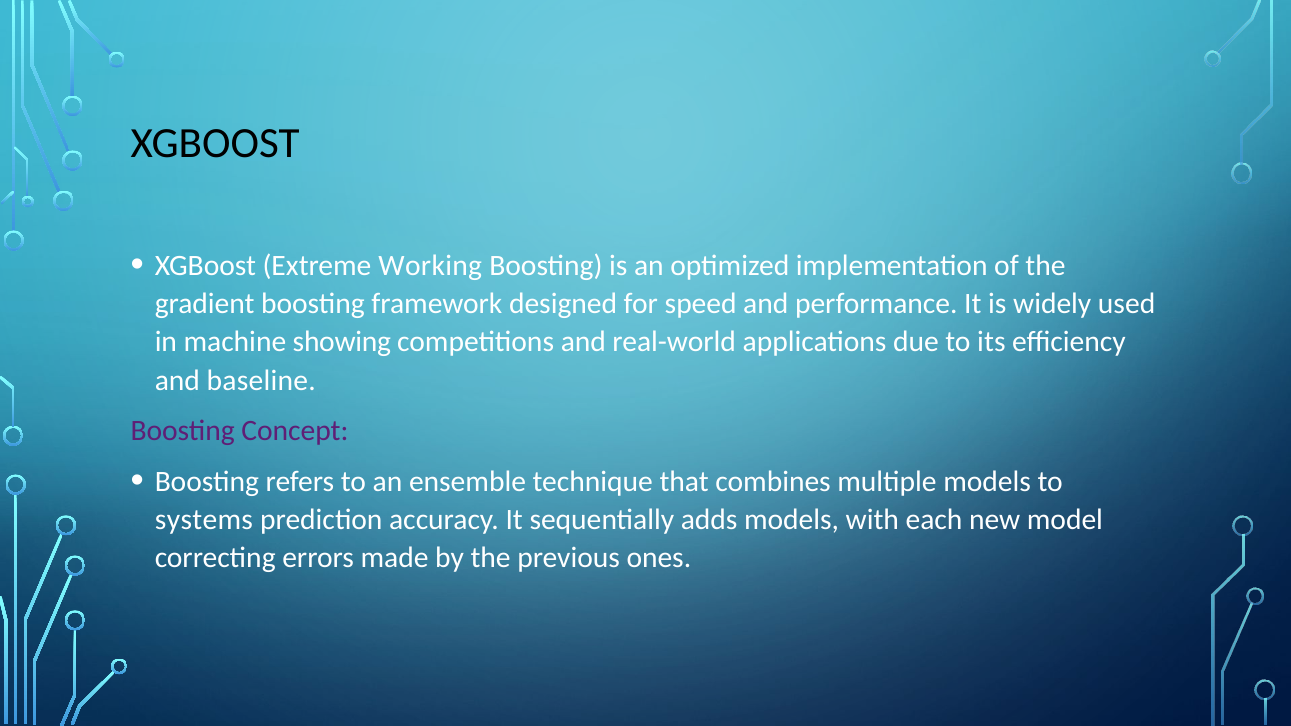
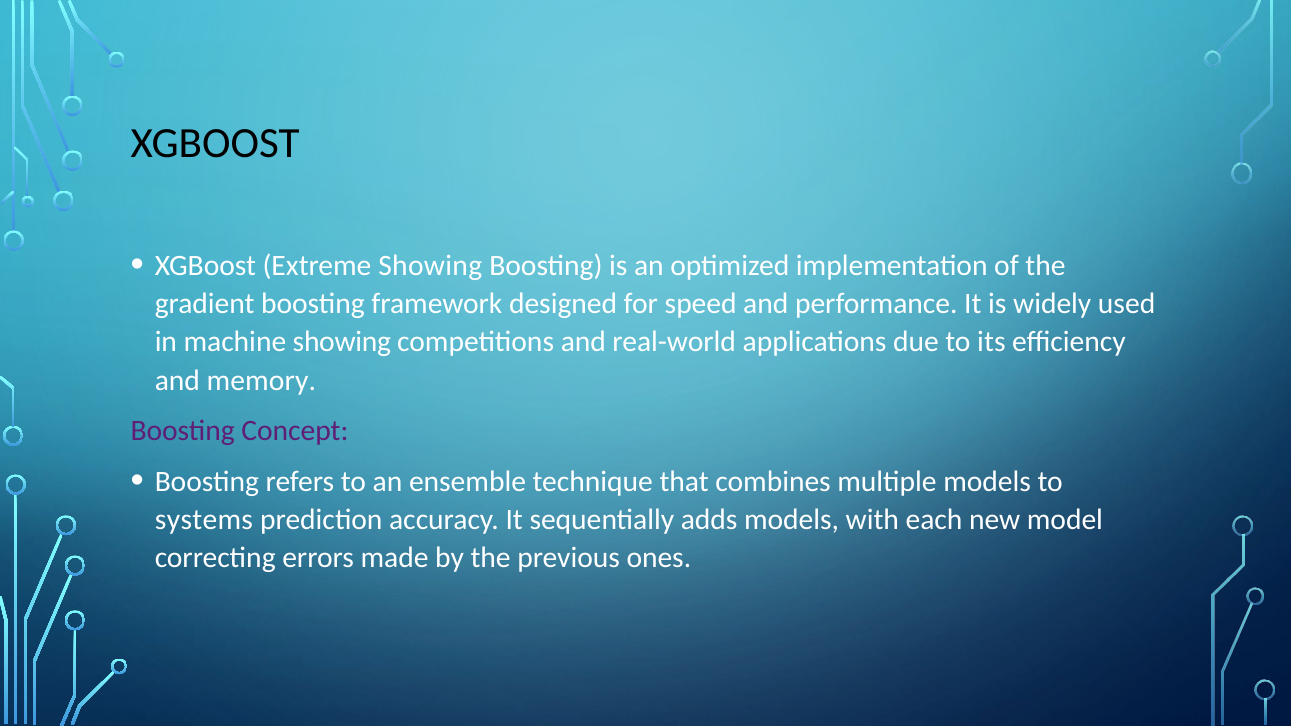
Extreme Working: Working -> Showing
baseline: baseline -> memory
